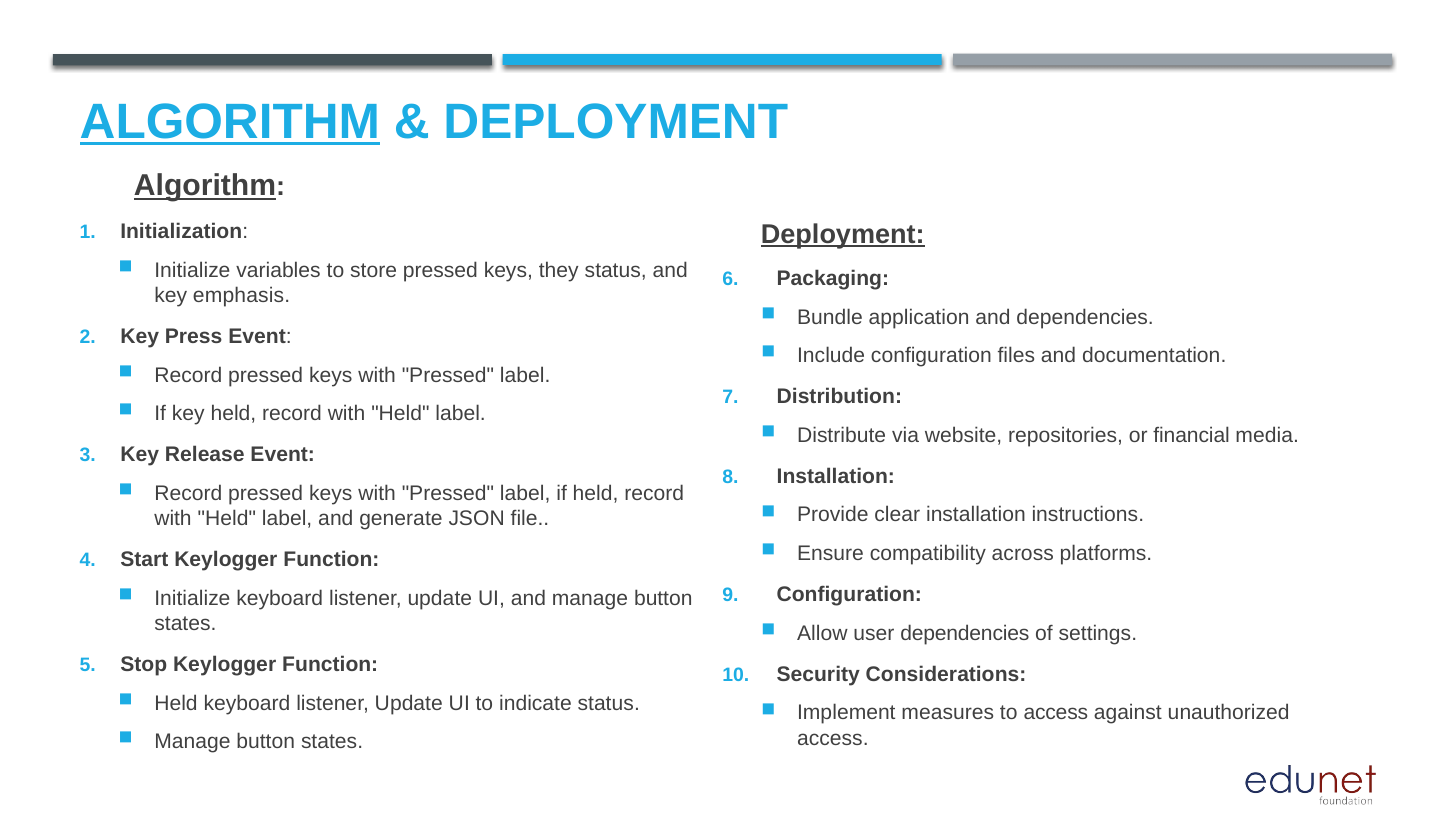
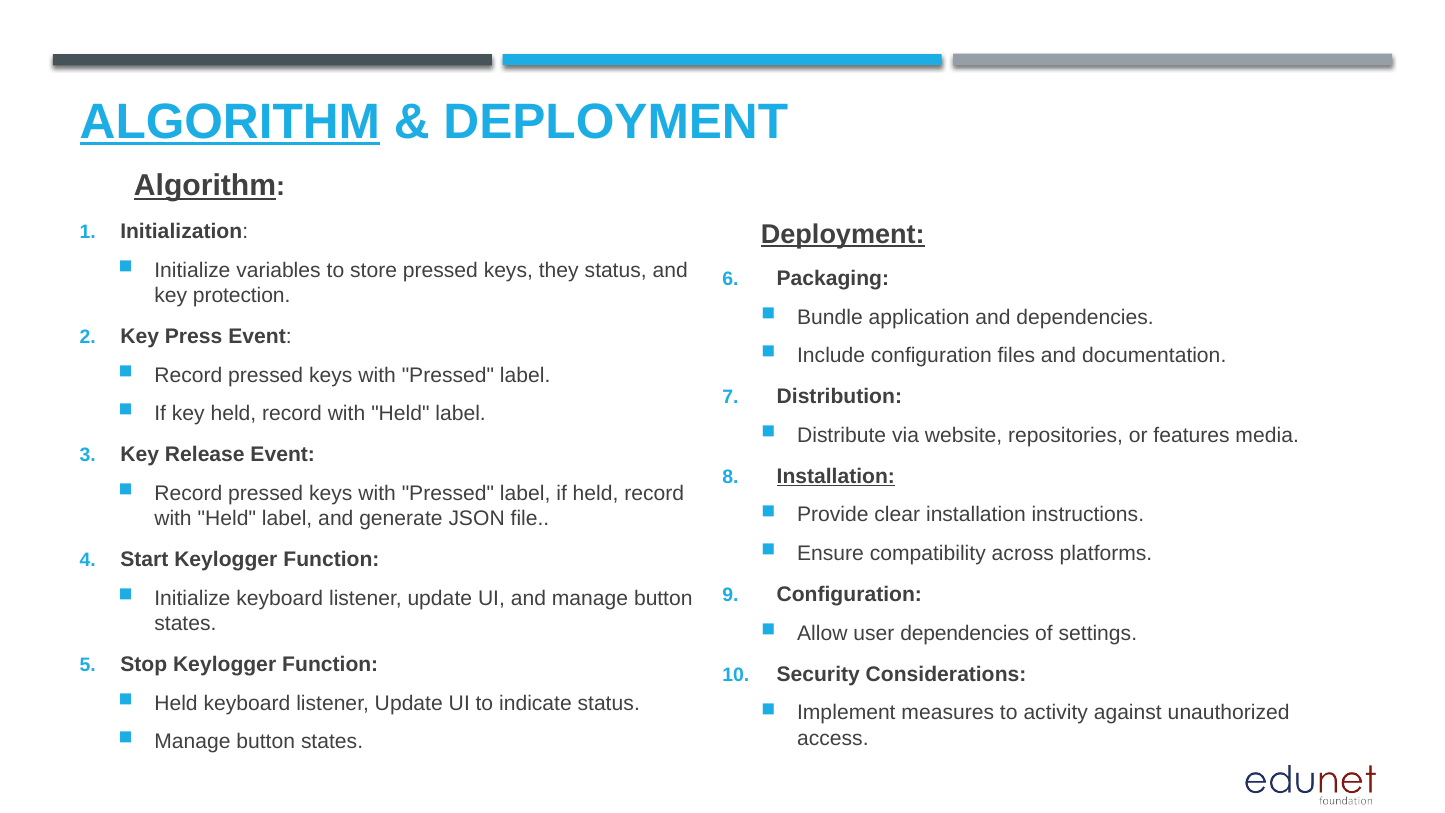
emphasis: emphasis -> protection
financial: financial -> features
Installation at (836, 476) underline: none -> present
to access: access -> activity
